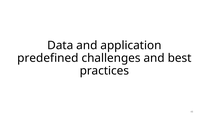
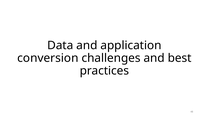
predefined: predefined -> conversion
